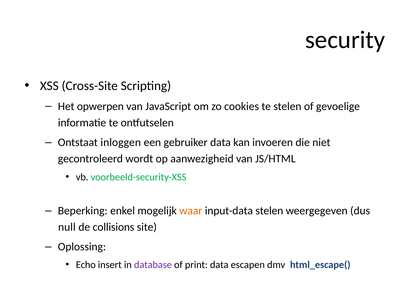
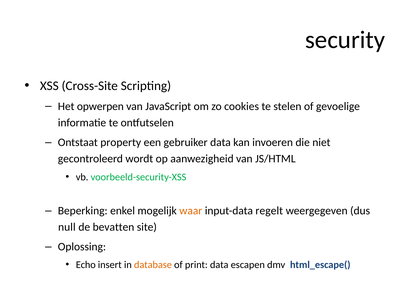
inloggen: inloggen -> property
input-data stelen: stelen -> regelt
collisions: collisions -> bevatten
database colour: purple -> orange
